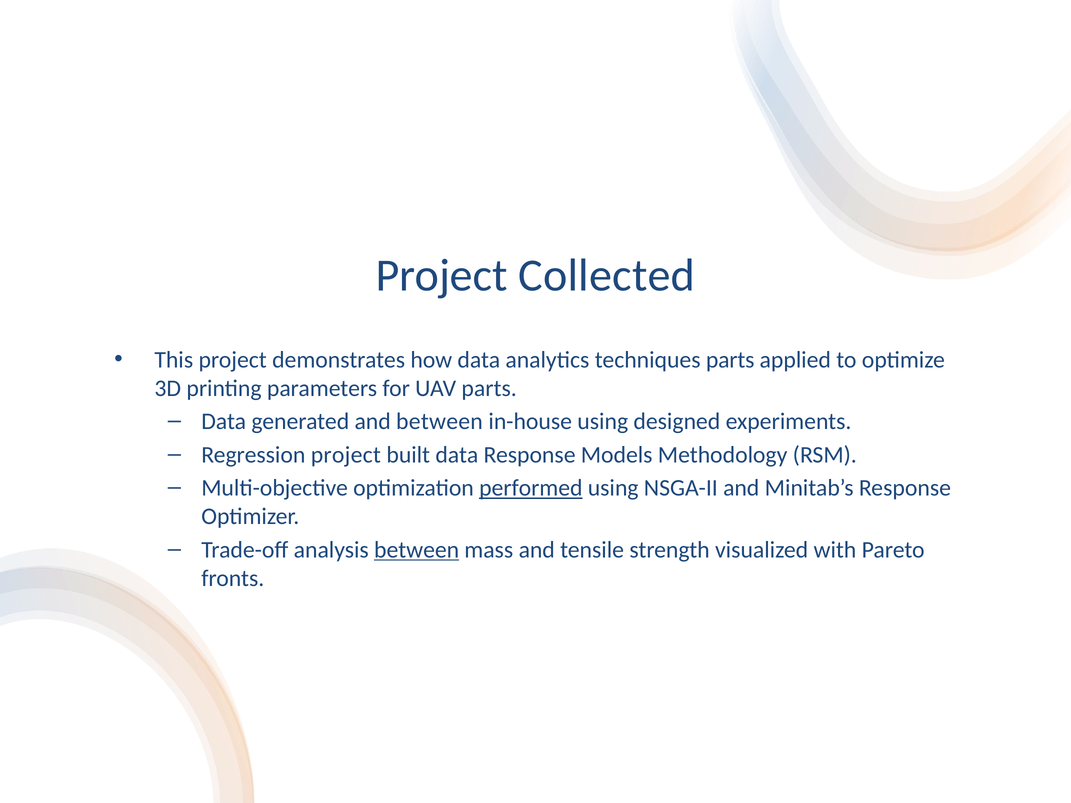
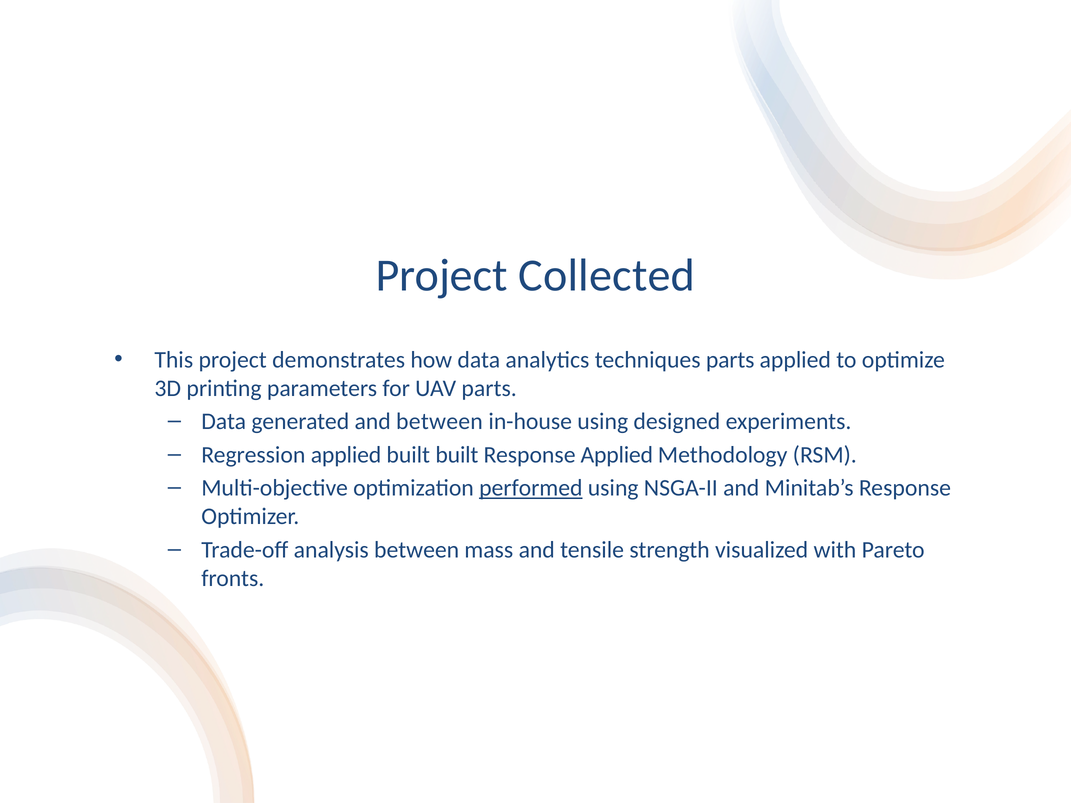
Regression project: project -> applied
built data: data -> built
Response Models: Models -> Applied
between at (417, 550) underline: present -> none
